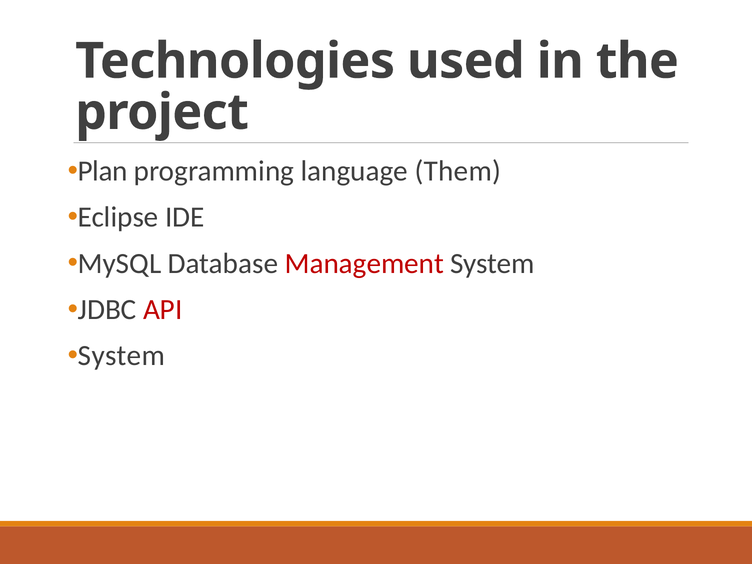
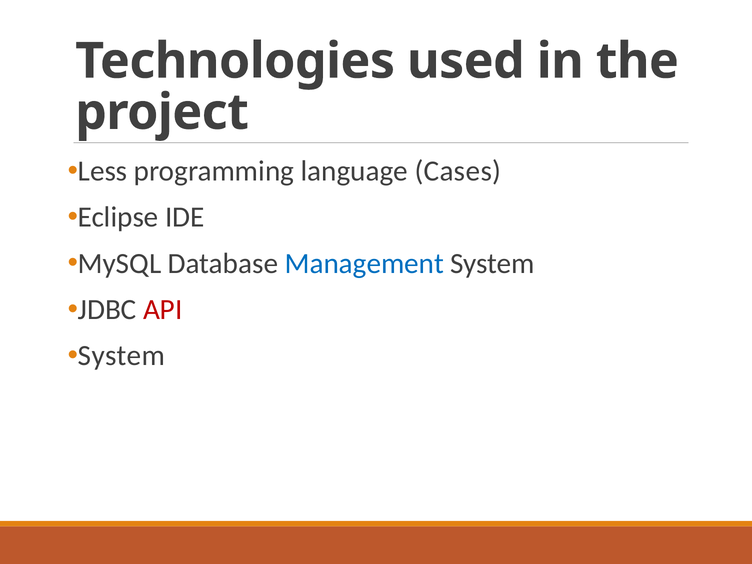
Plan: Plan -> Less
Them: Them -> Cases
Management colour: red -> blue
